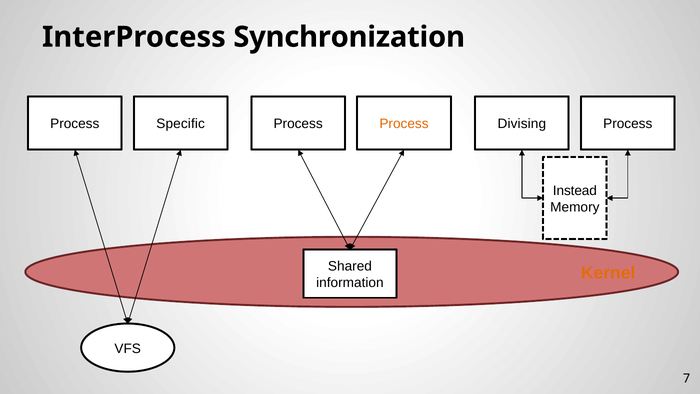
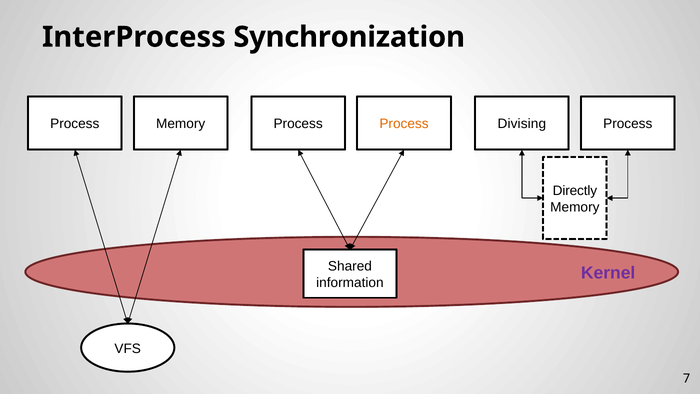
Process Specific: Specific -> Memory
Instead: Instead -> Directly
Kernel colour: orange -> purple
